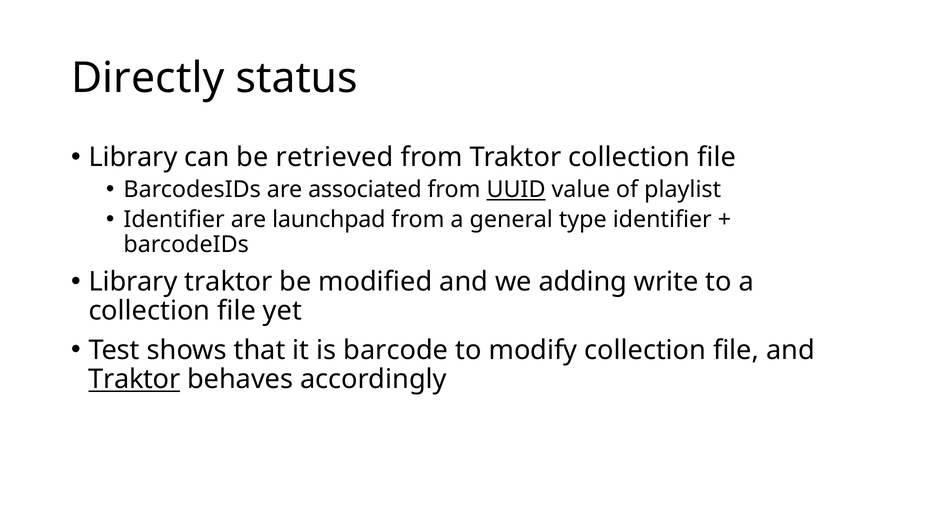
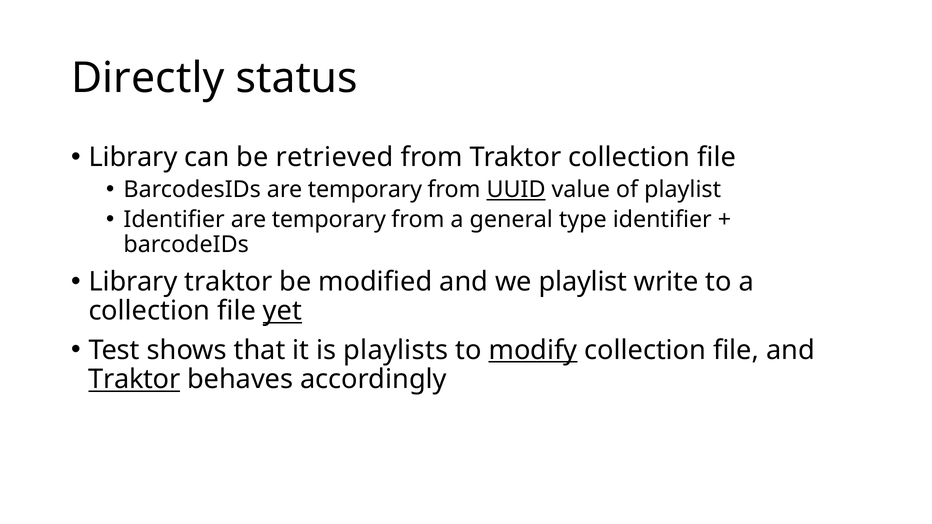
BarcodesIDs are associated: associated -> temporary
launchpad at (329, 220): launchpad -> temporary
we adding: adding -> playlist
yet underline: none -> present
barcode: barcode -> playlists
modify underline: none -> present
